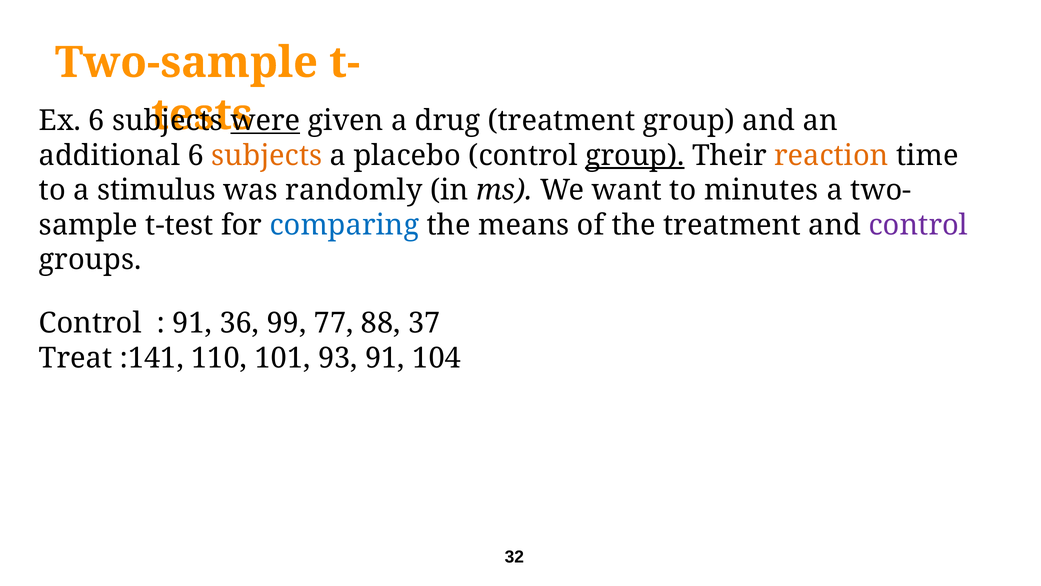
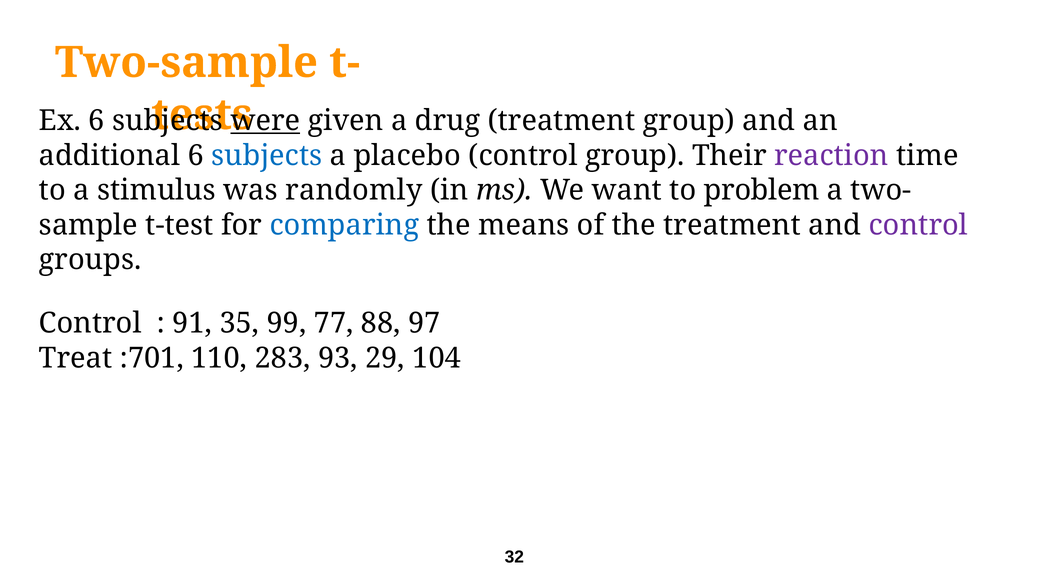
subjects at (267, 155) colour: orange -> blue
group at (635, 155) underline: present -> none
reaction colour: orange -> purple
minutes: minutes -> problem
36: 36 -> 35
37: 37 -> 97
:141: :141 -> :701
101: 101 -> 283
93 91: 91 -> 29
